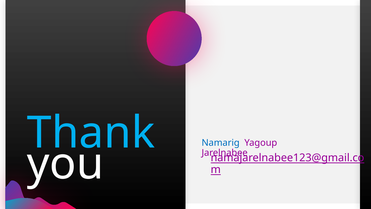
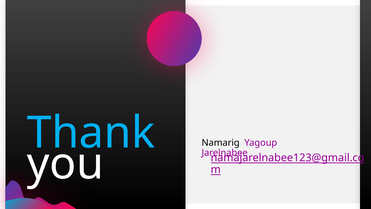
Namarig colour: blue -> black
